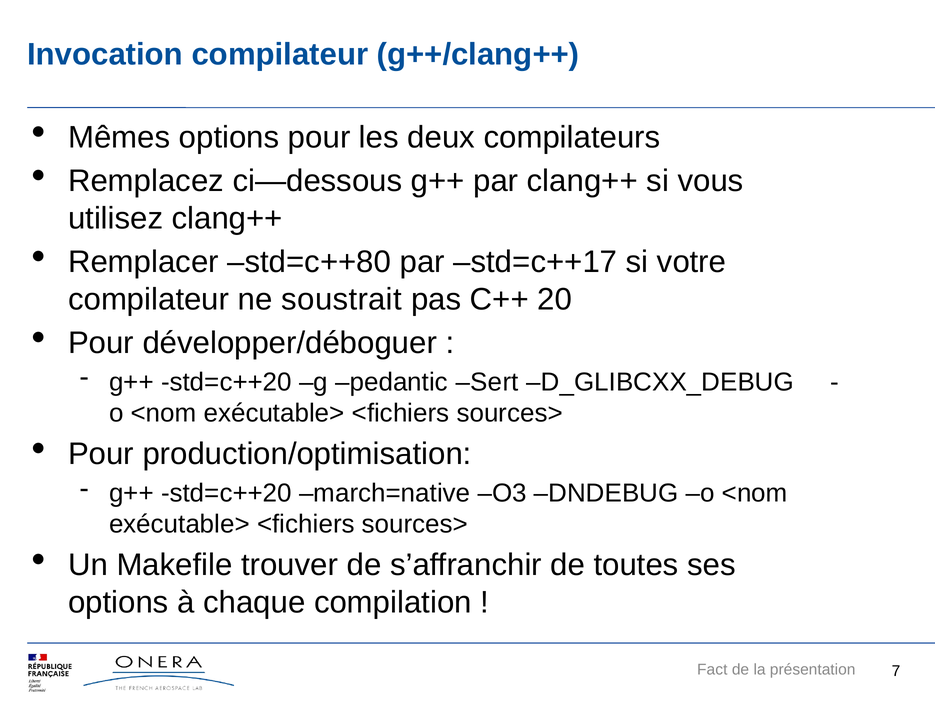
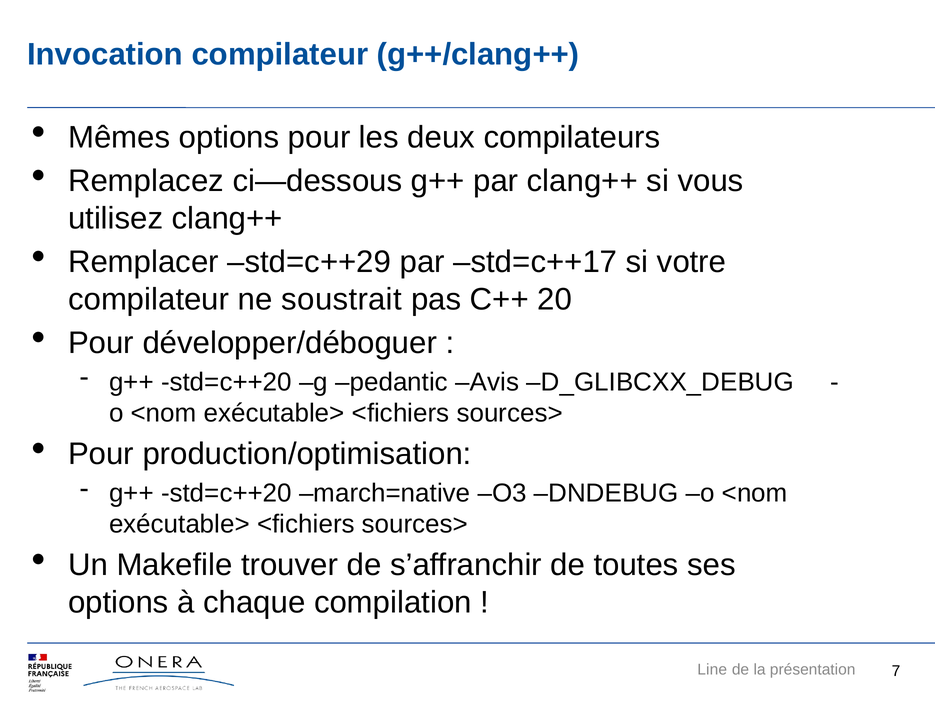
std=c++80: std=c++80 -> std=c++29
Sert: Sert -> Avis
Fact: Fact -> Line
